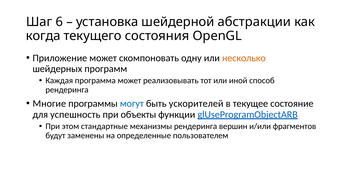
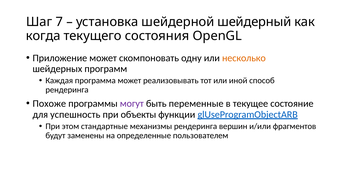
6: 6 -> 7
абстракции: абстракции -> шейдерный
Многие: Многие -> Похоже
могут colour: blue -> purple
ускорителей: ускорителей -> переменные
